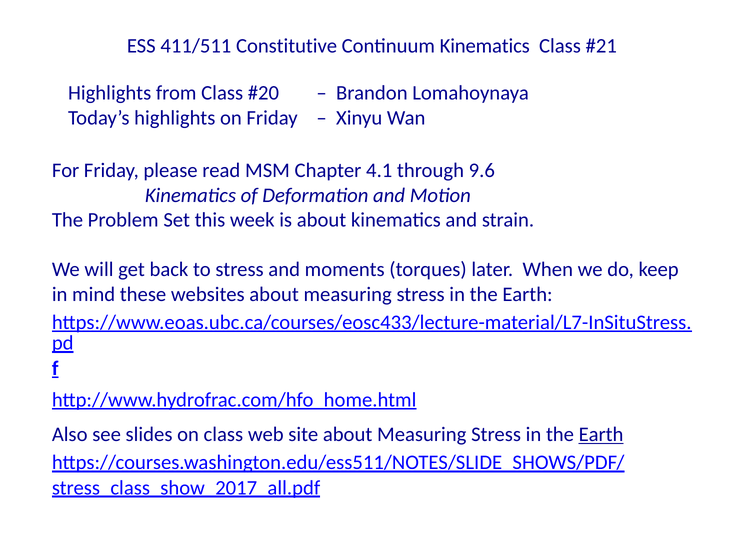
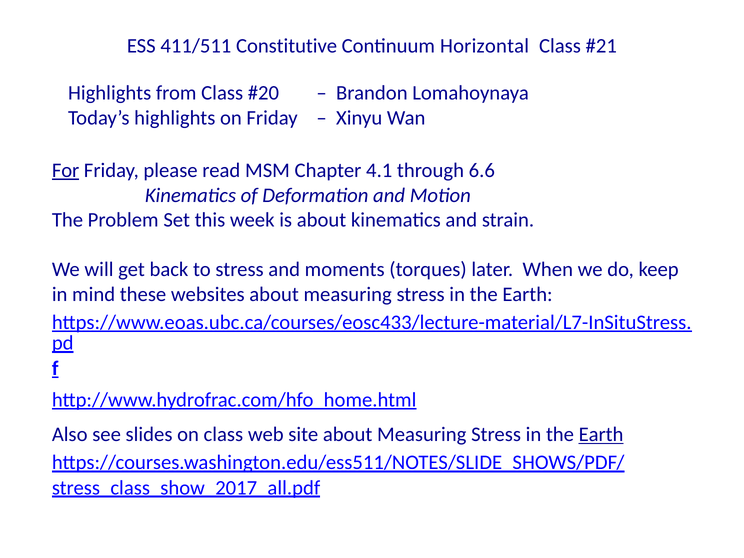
Continuum Kinematics: Kinematics -> Horizontal
For underline: none -> present
9.6: 9.6 -> 6.6
